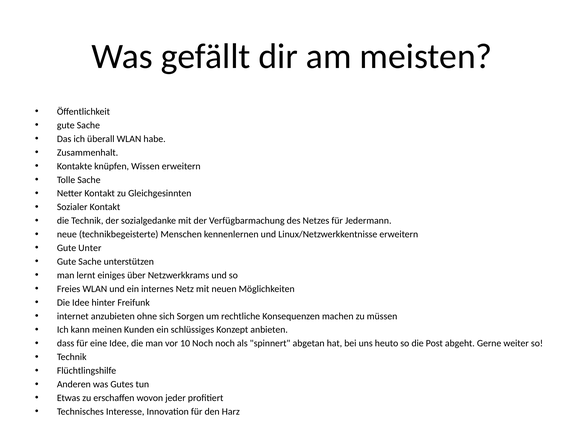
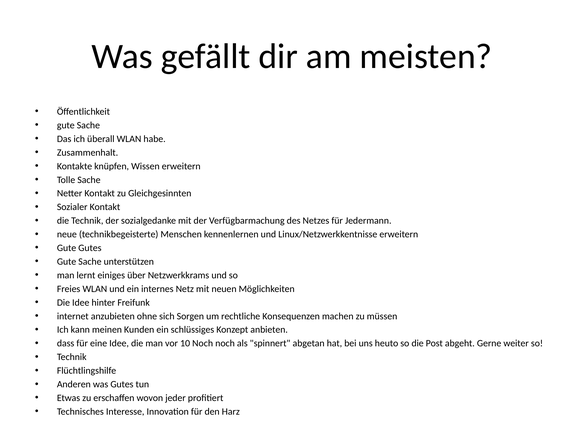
Gute Unter: Unter -> Gutes
